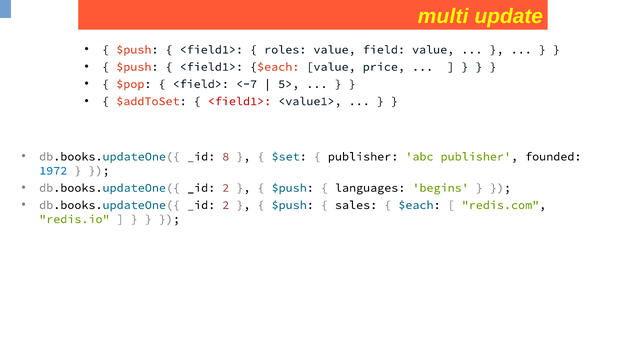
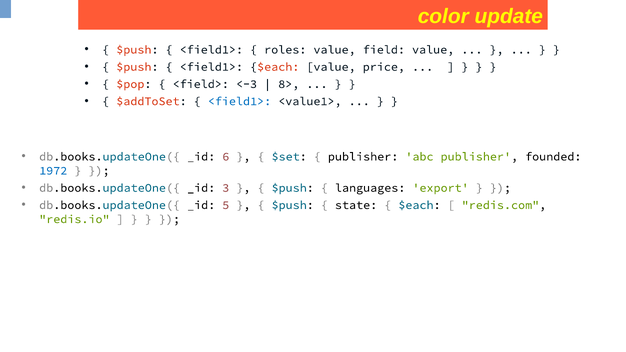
multi: multi -> color
<-7: <-7 -> <-3
5>: 5> -> 8>
<field1> at (239, 101) colour: red -> blue
8: 8 -> 6
2 at (226, 188): 2 -> 3
begins: begins -> export
2 at (226, 205): 2 -> 5
sales: sales -> state
